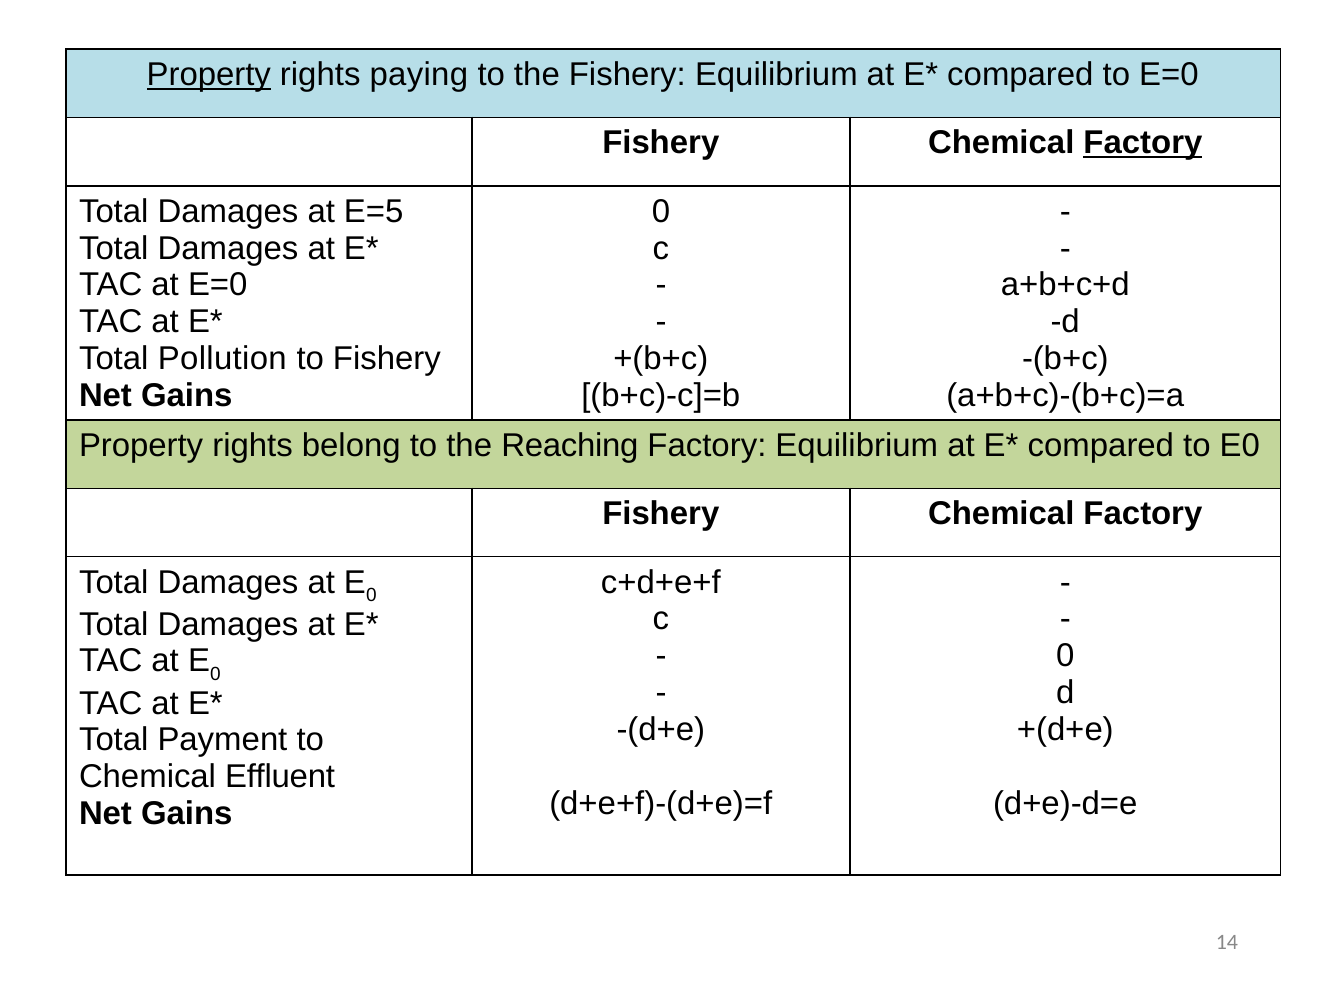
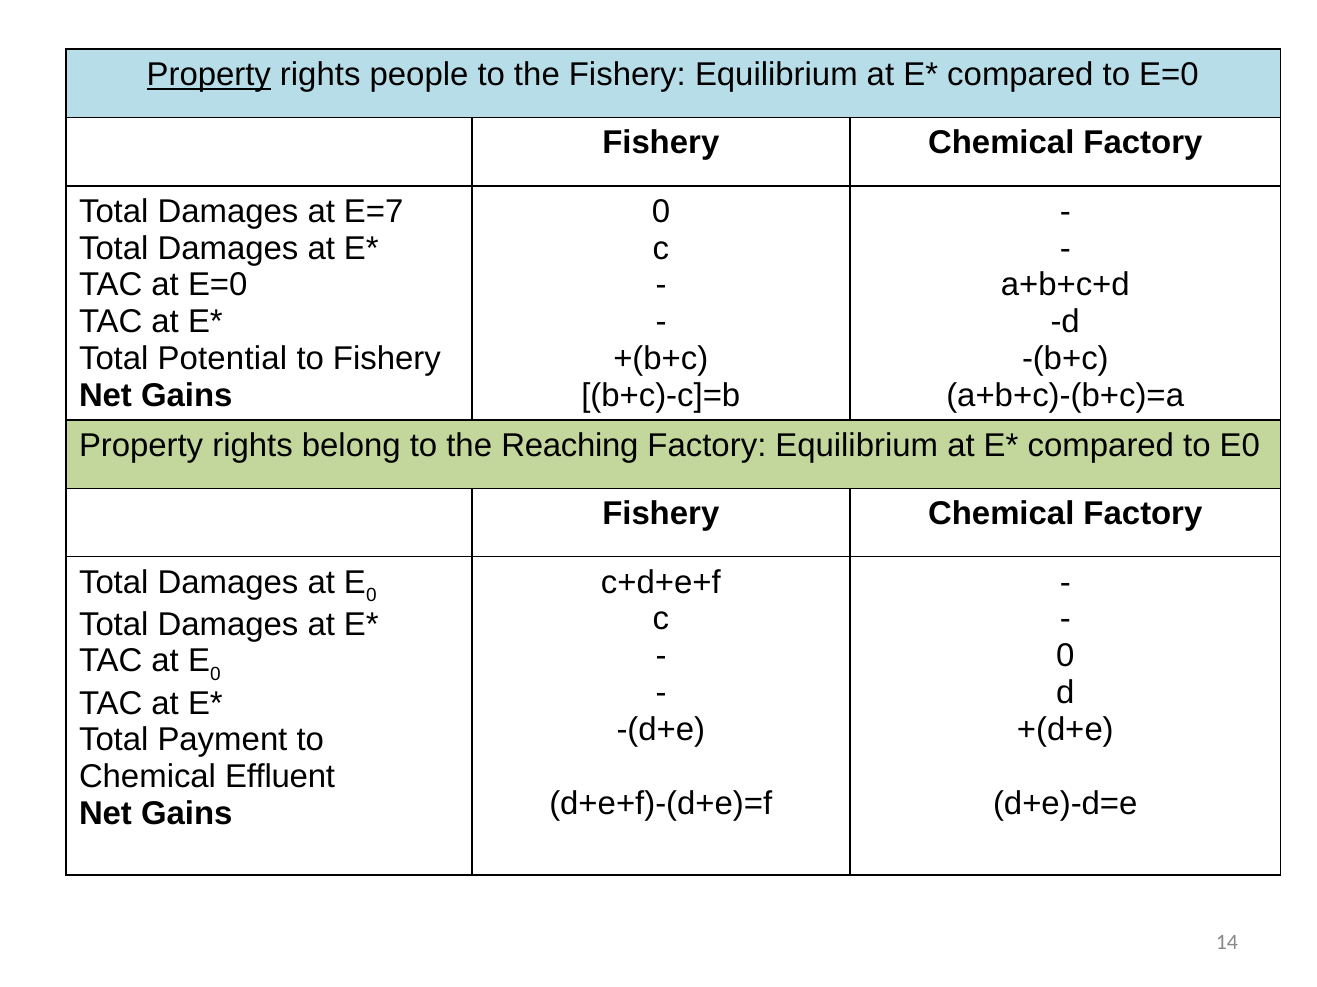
paying: paying -> people
Factory at (1143, 143) underline: present -> none
E=5: E=5 -> E=7
Pollution: Pollution -> Potential
